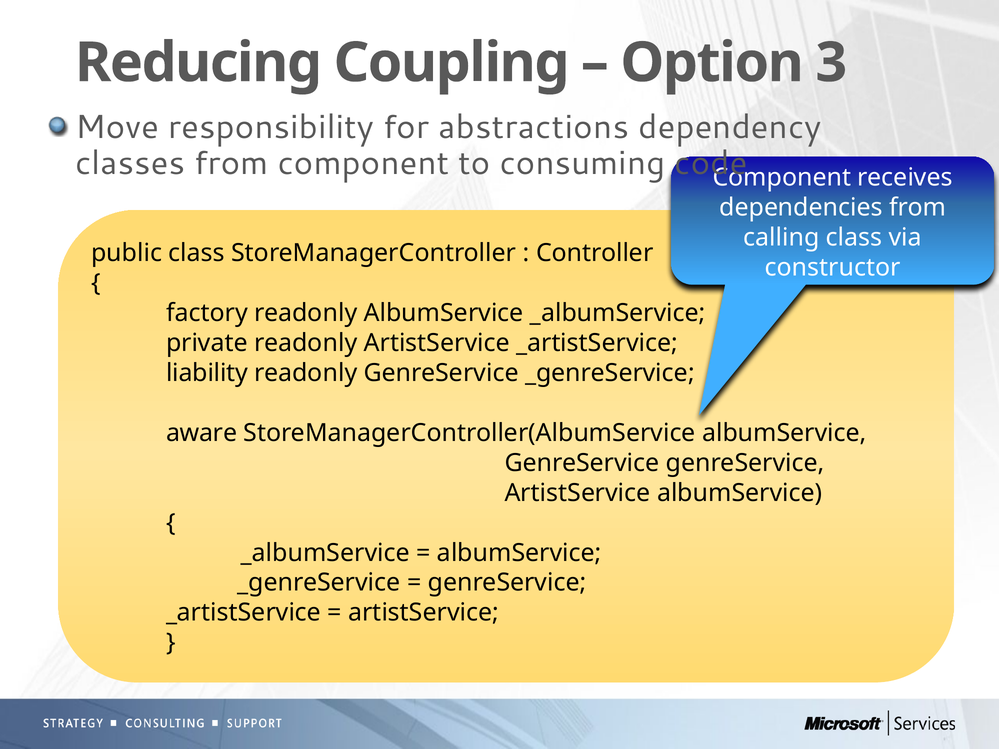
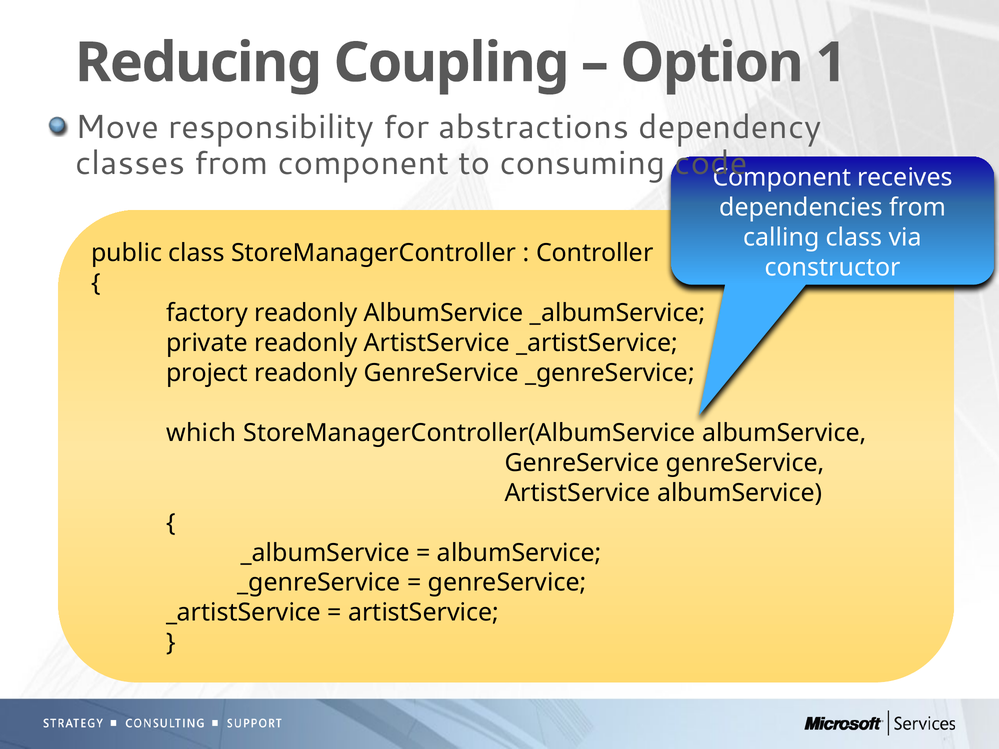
3: 3 -> 1
liability: liability -> project
aware: aware -> which
